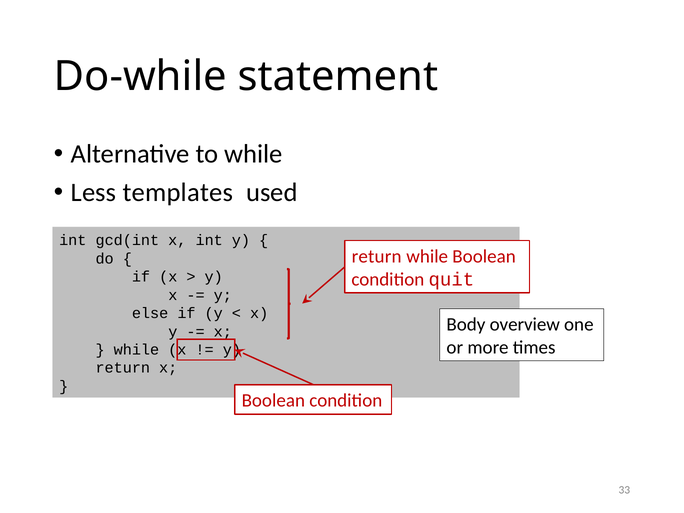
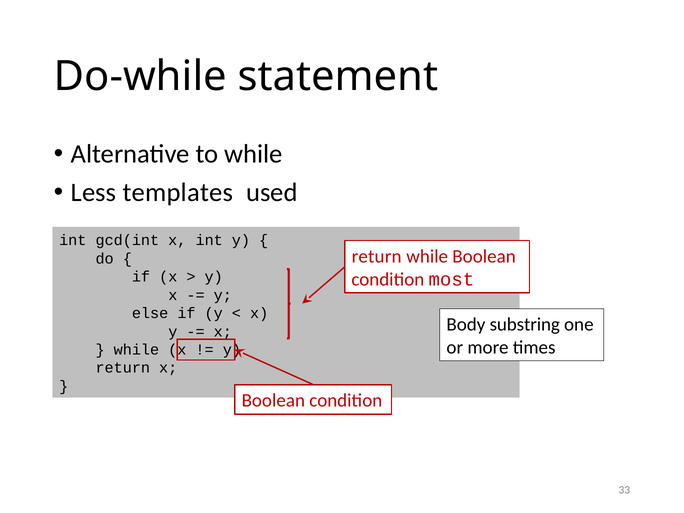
quit: quit -> most
overview: overview -> substring
